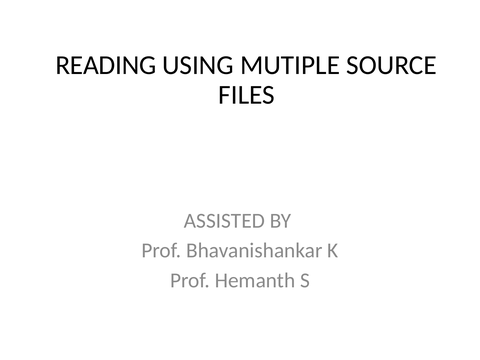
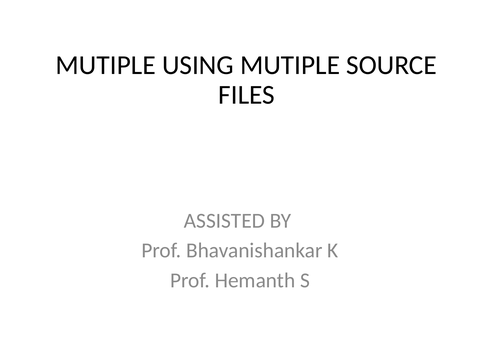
READING at (106, 65): READING -> MUTIPLE
